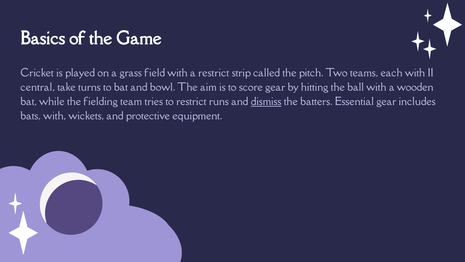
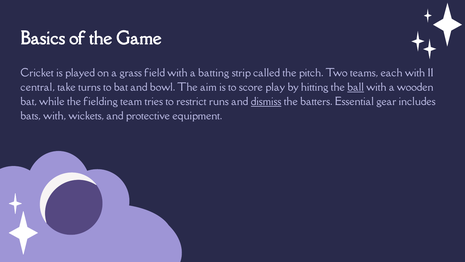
a restrict: restrict -> batting
score gear: gear -> play
ball underline: none -> present
